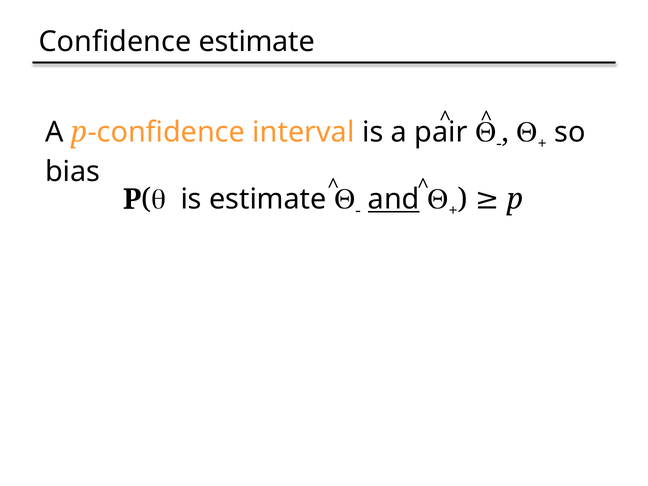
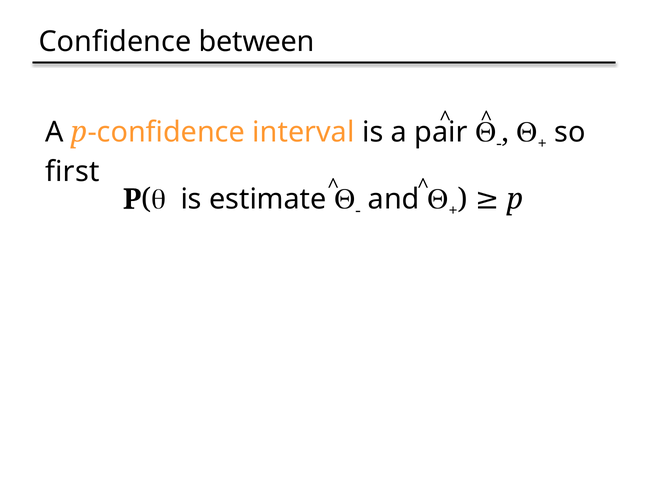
Confidence estimate: estimate -> between
bias: bias -> first
and underline: present -> none
